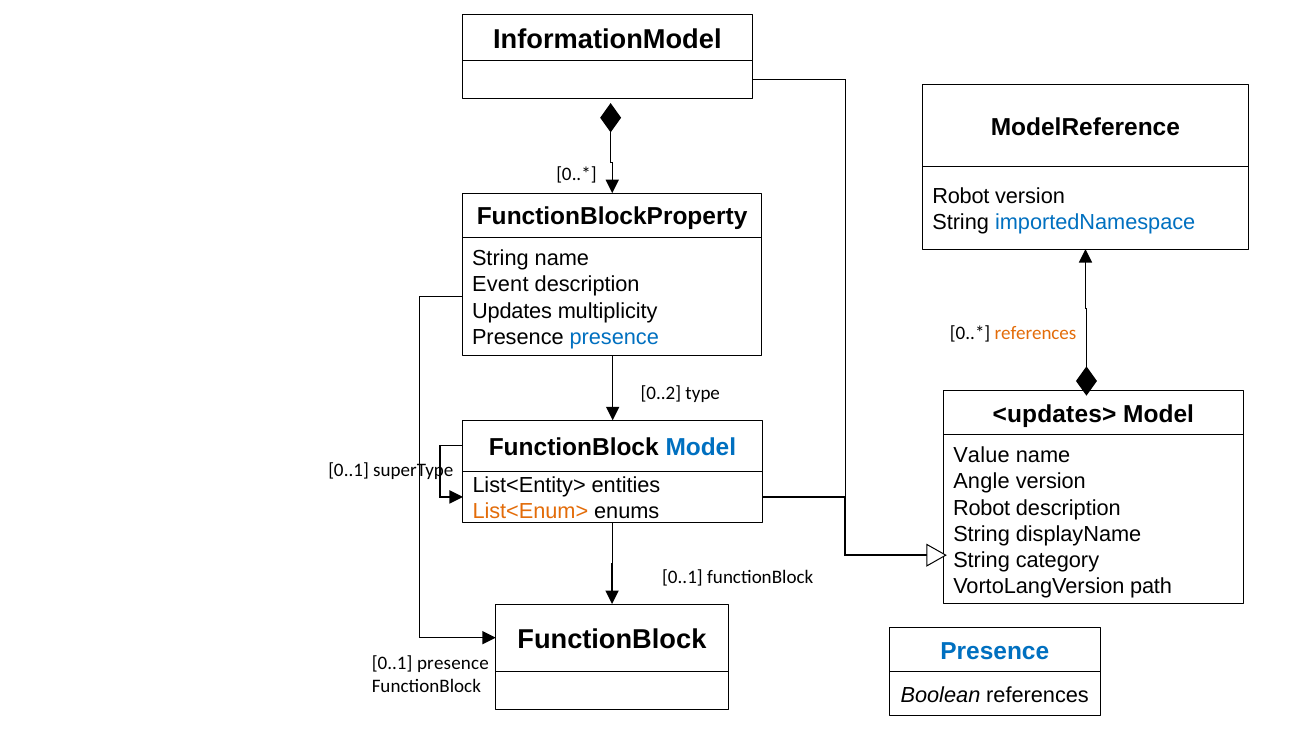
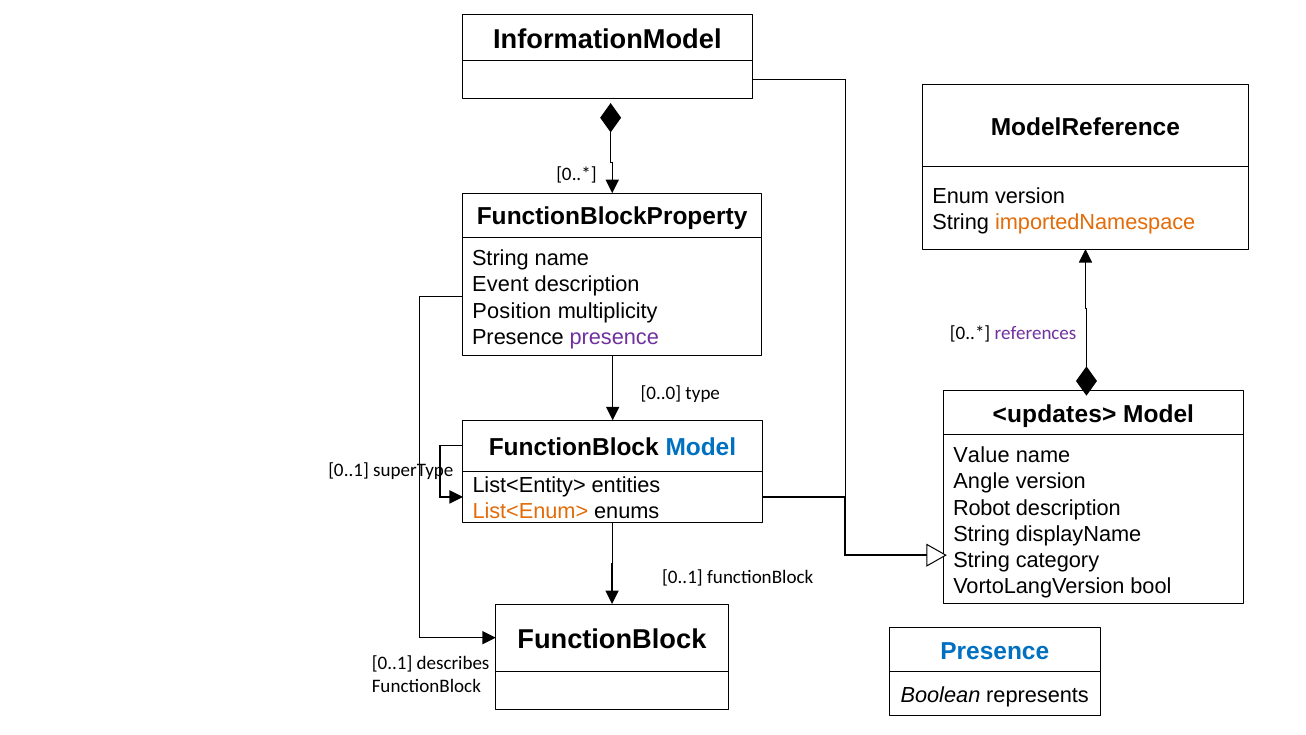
Robot at (961, 196): Robot -> Enum
importedNamespace colour: blue -> orange
Updates: Updates -> Position
references at (1035, 333) colour: orange -> purple
presence at (614, 337) colour: blue -> purple
0..2: 0..2 -> 0..0
path: path -> bool
0..1 presence: presence -> describes
Boolean references: references -> represents
